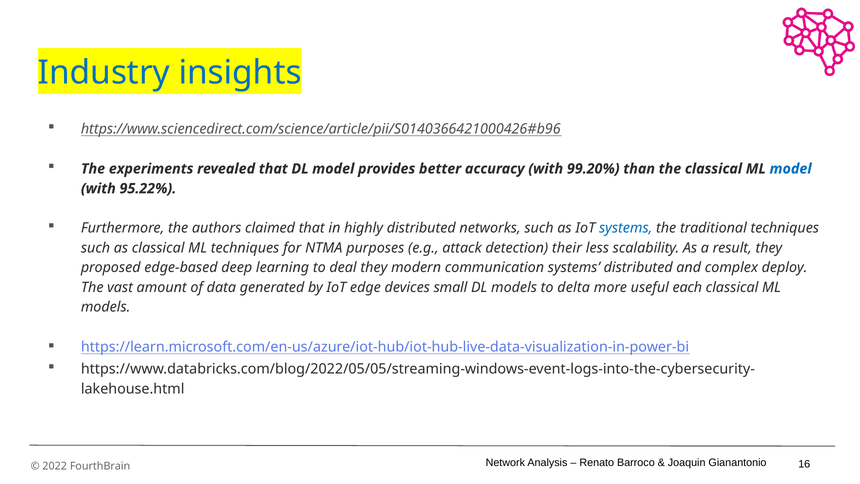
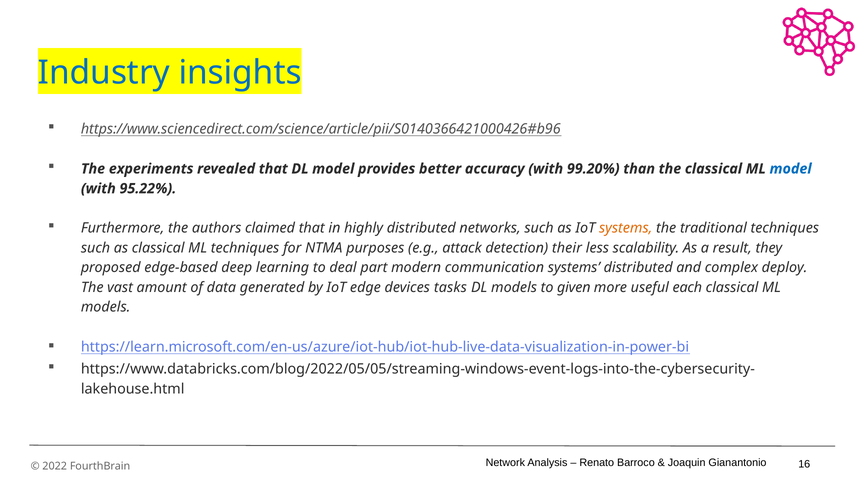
systems at (626, 228) colour: blue -> orange
deal they: they -> part
small: small -> tasks
delta: delta -> given
